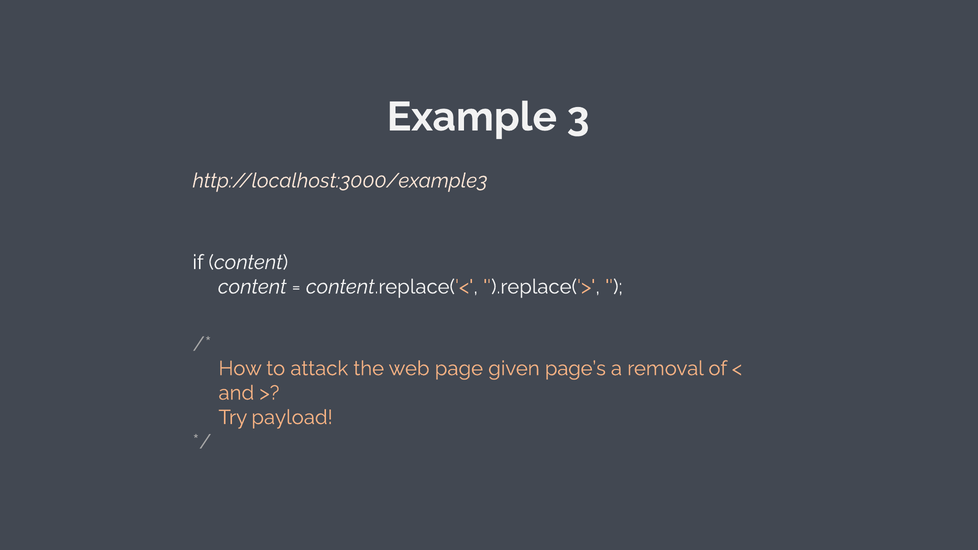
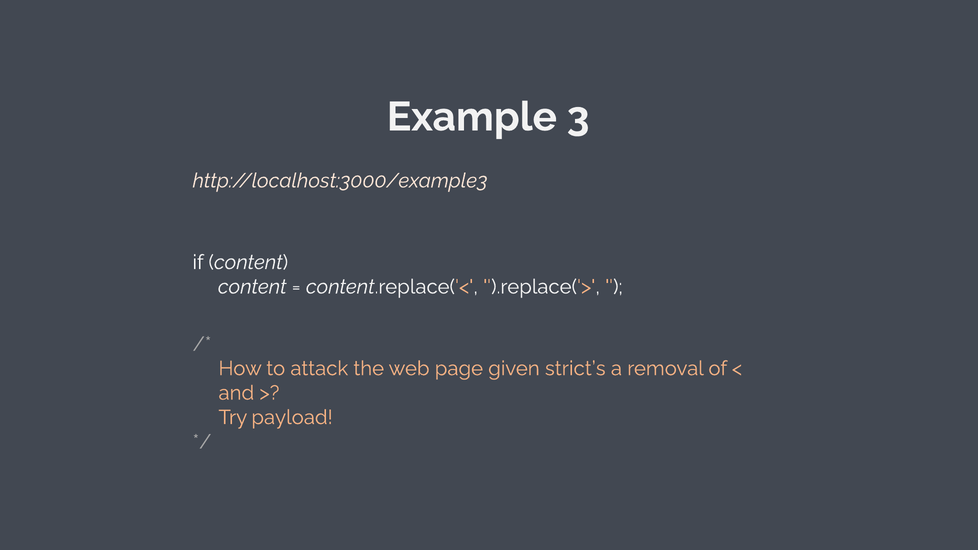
page’s: page’s -> strict’s
